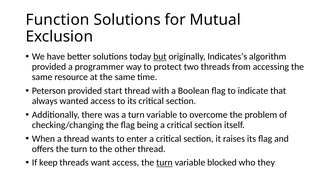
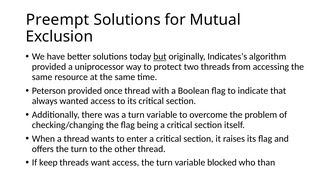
Function: Function -> Preempt
programmer: programmer -> uniprocessor
start: start -> once
turn at (164, 163) underline: present -> none
they: they -> than
